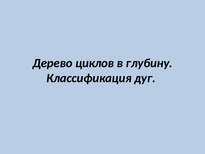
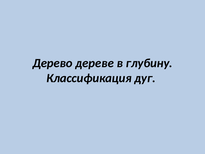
циклов: циклов -> дереве
